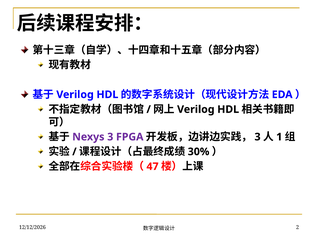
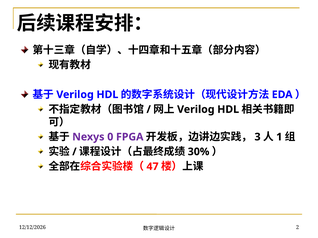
3 at (110, 137): 3 -> 0
